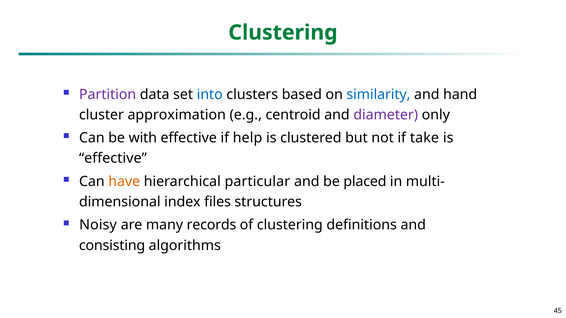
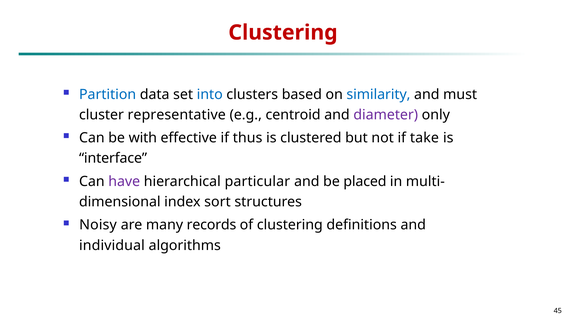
Clustering at (283, 33) colour: green -> red
Partition colour: purple -> blue
hand: hand -> must
approximation: approximation -> representative
help: help -> thus
effective at (113, 158): effective -> interface
have colour: orange -> purple
files: files -> sort
consisting: consisting -> individual
